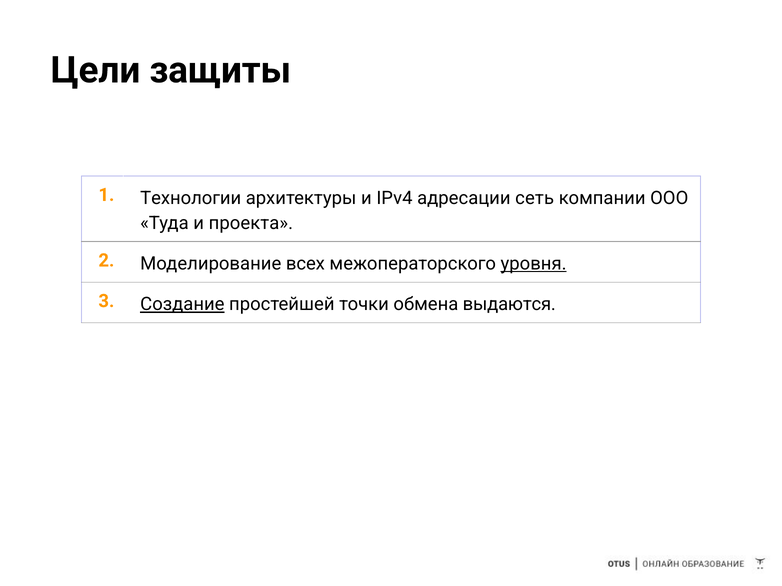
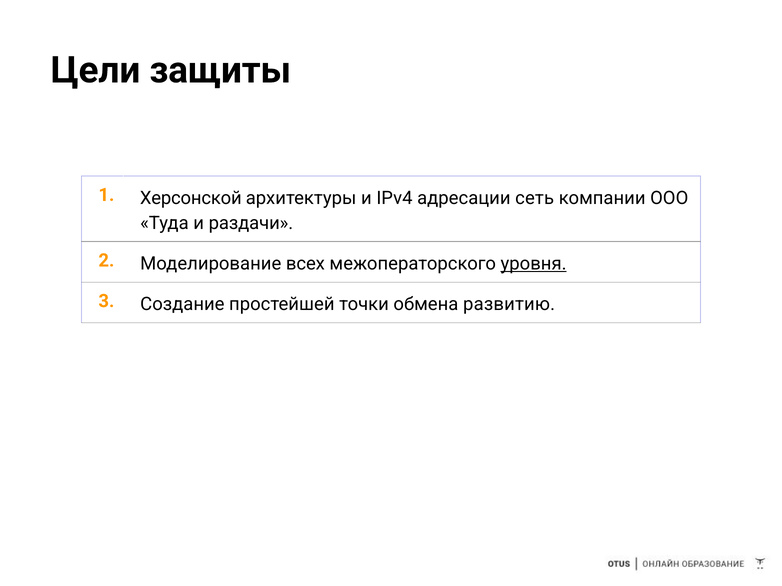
Технологии: Технологии -> Херсонской
проекта: проекта -> раздачи
Создание underline: present -> none
выдаются: выдаются -> развитию
